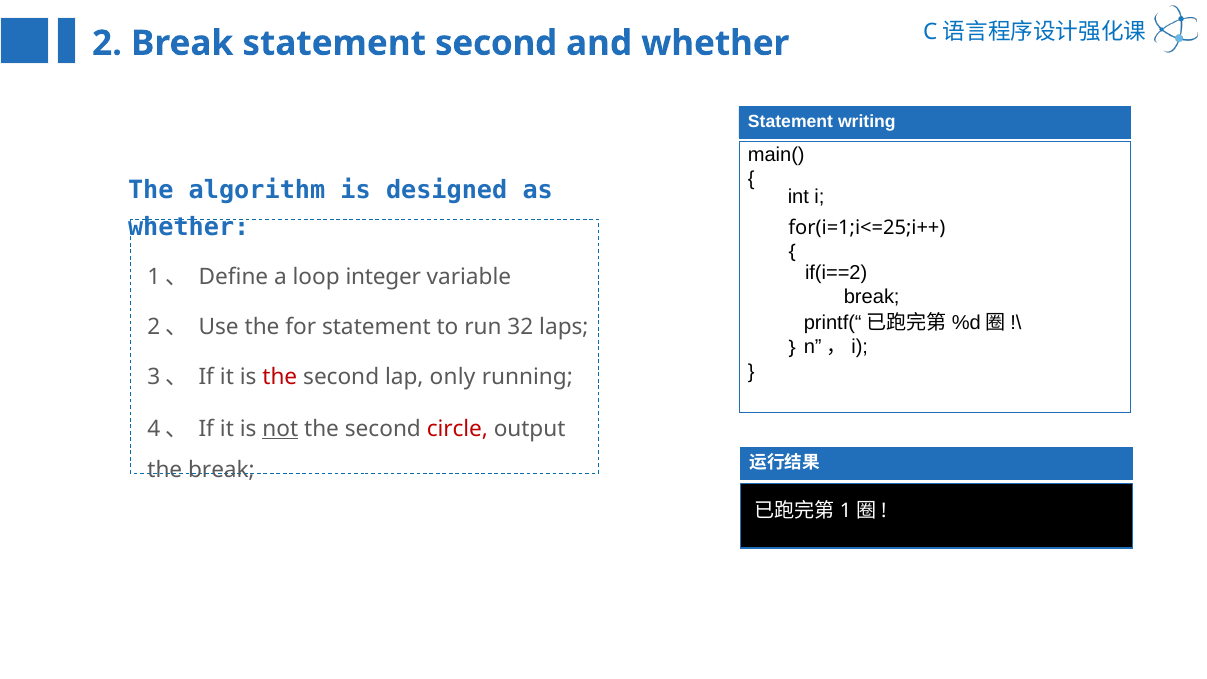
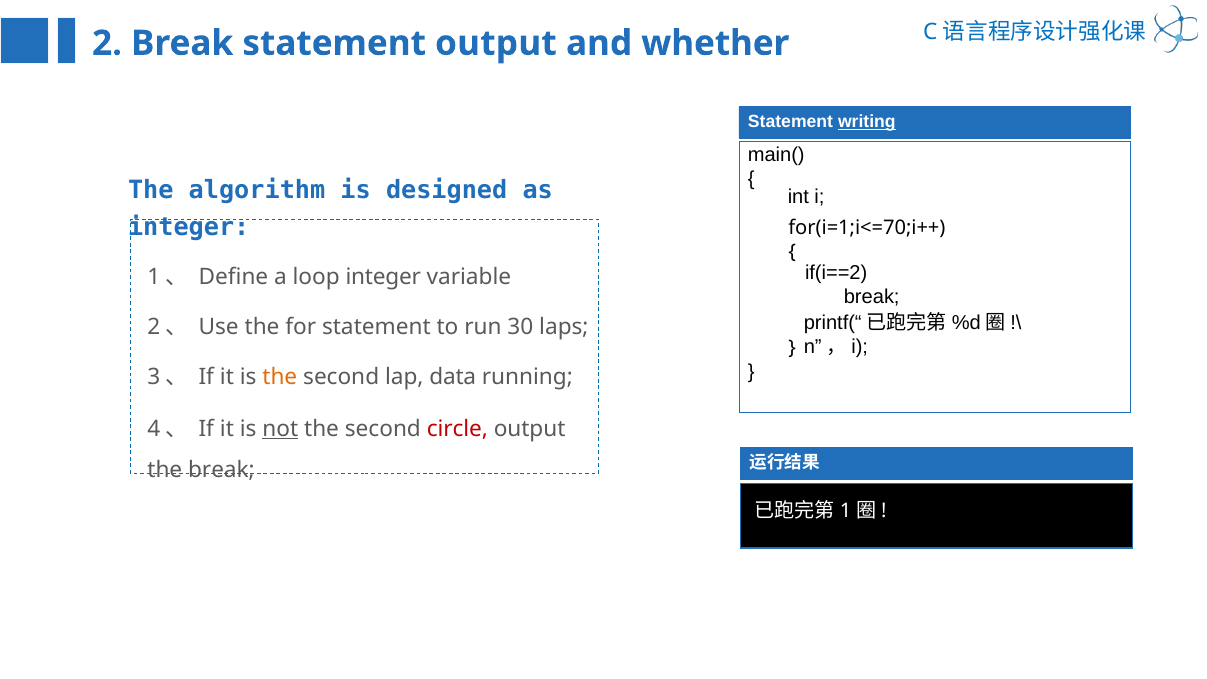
statement second: second -> output
writing underline: none -> present
whether at (189, 227): whether -> integer
for(i=1;i<=25;i++: for(i=1;i<=25;i++ -> for(i=1;i<=70;i++
32: 32 -> 30
the at (280, 377) colour: red -> orange
only: only -> data
